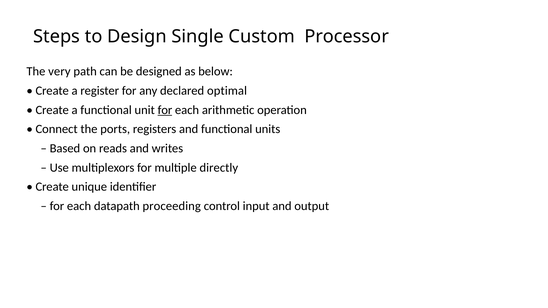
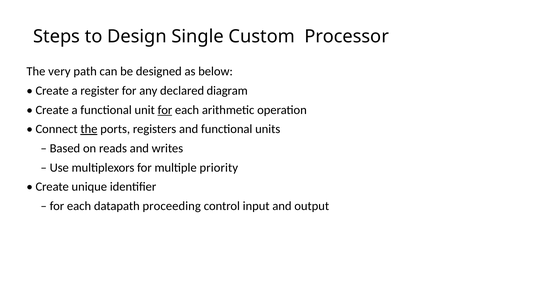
optimal: optimal -> diagram
the at (89, 129) underline: none -> present
directly: directly -> priority
